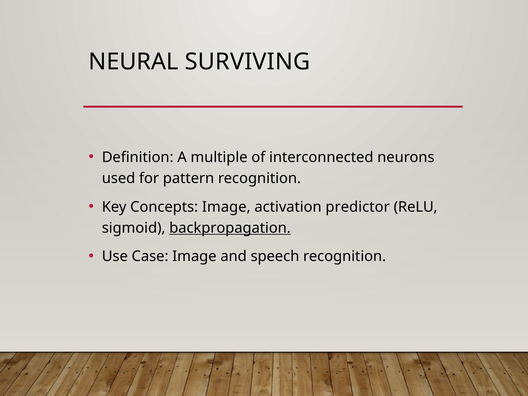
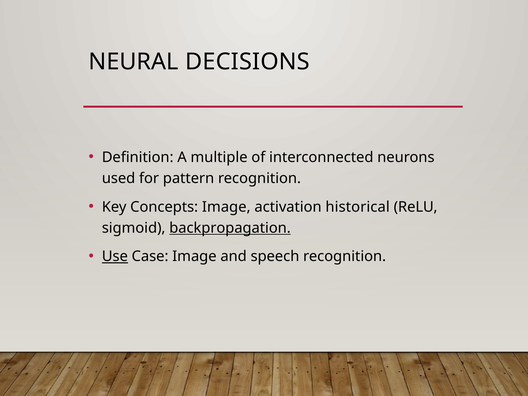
SURVIVING: SURVIVING -> DECISIONS
predictor: predictor -> historical
Use underline: none -> present
